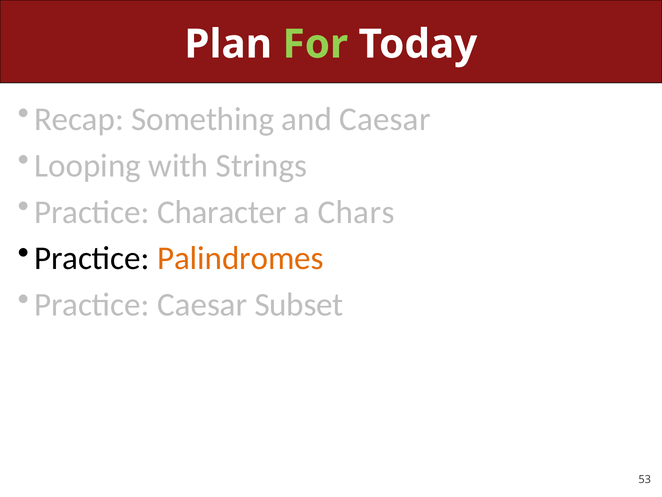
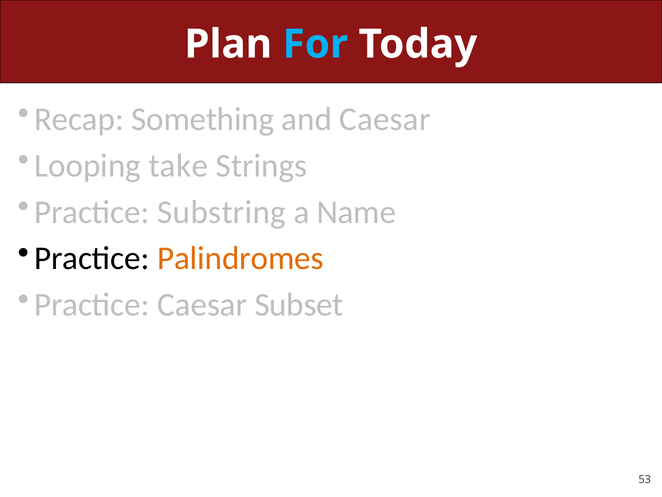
For colour: light green -> light blue
with: with -> take
Character: Character -> Substring
Chars: Chars -> Name
